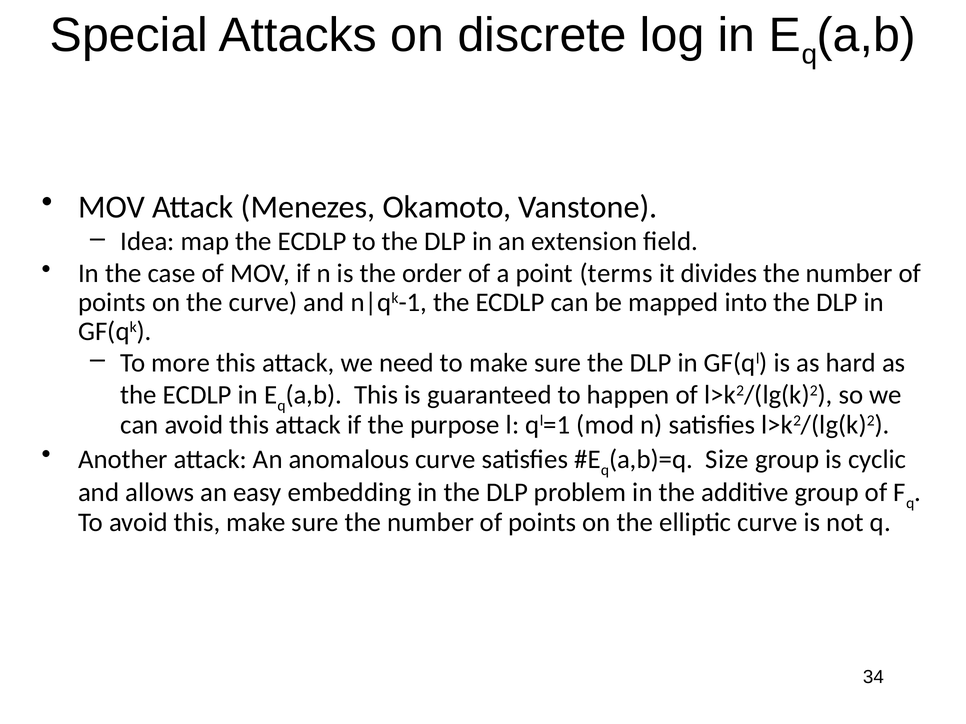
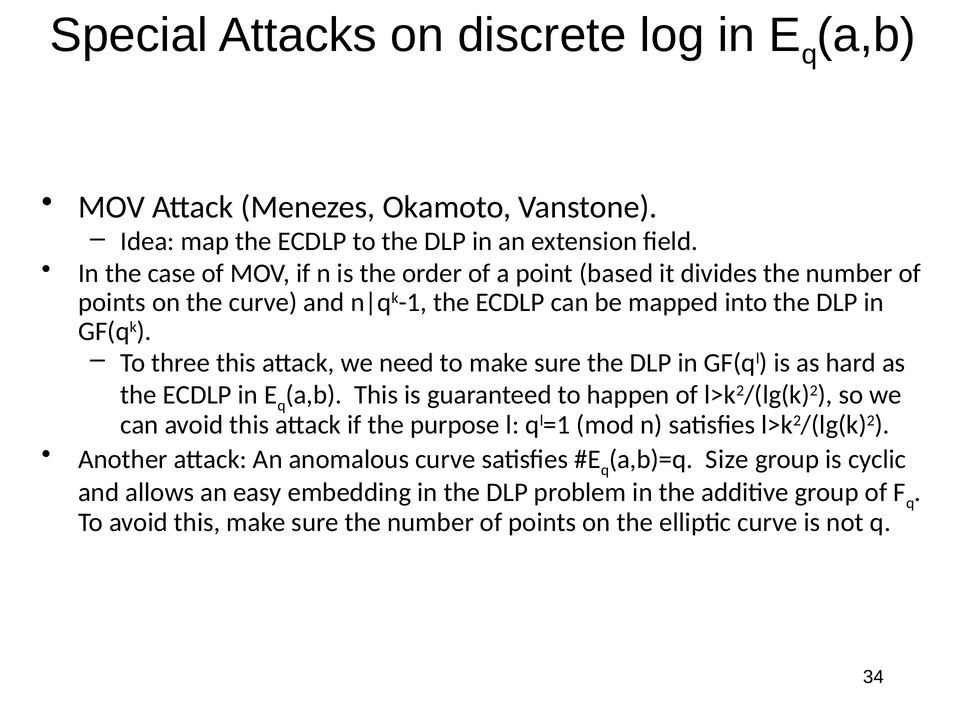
terms: terms -> based
more: more -> three
